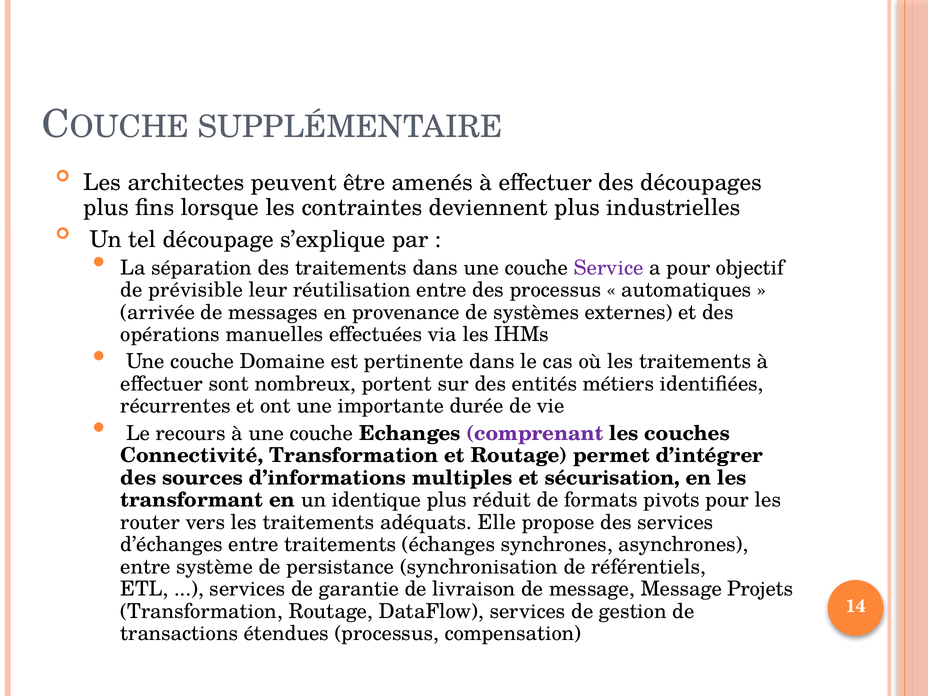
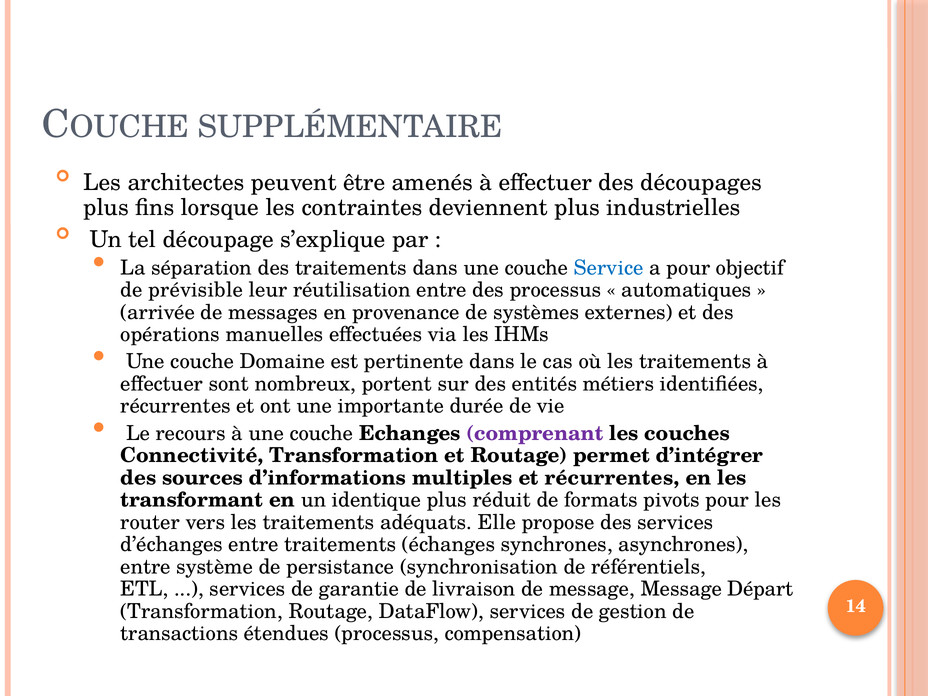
Service colour: purple -> blue
et sécurisation: sécurisation -> récurrentes
Projets: Projets -> Départ
